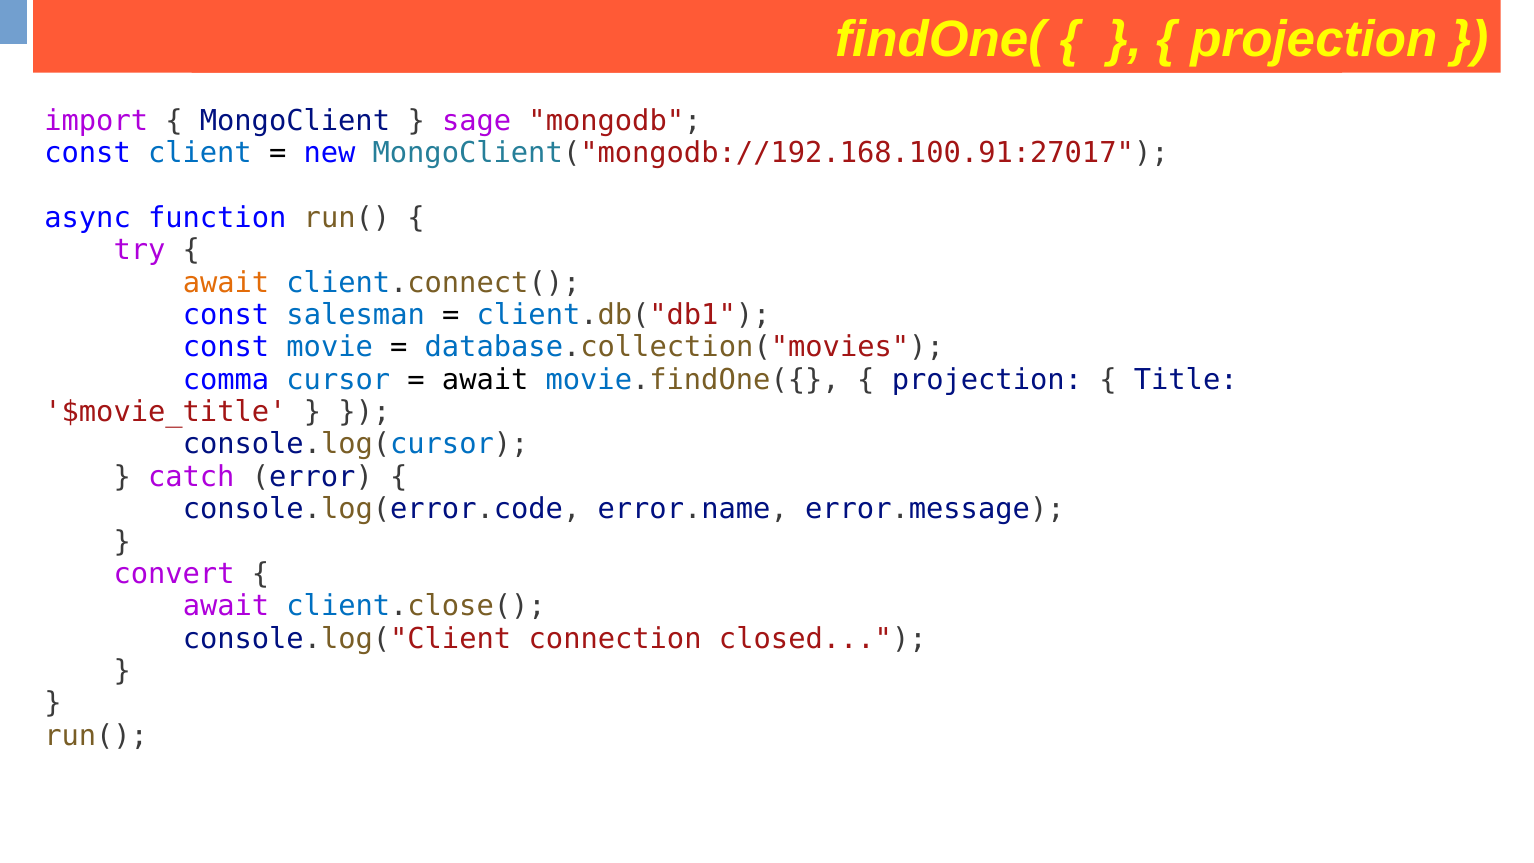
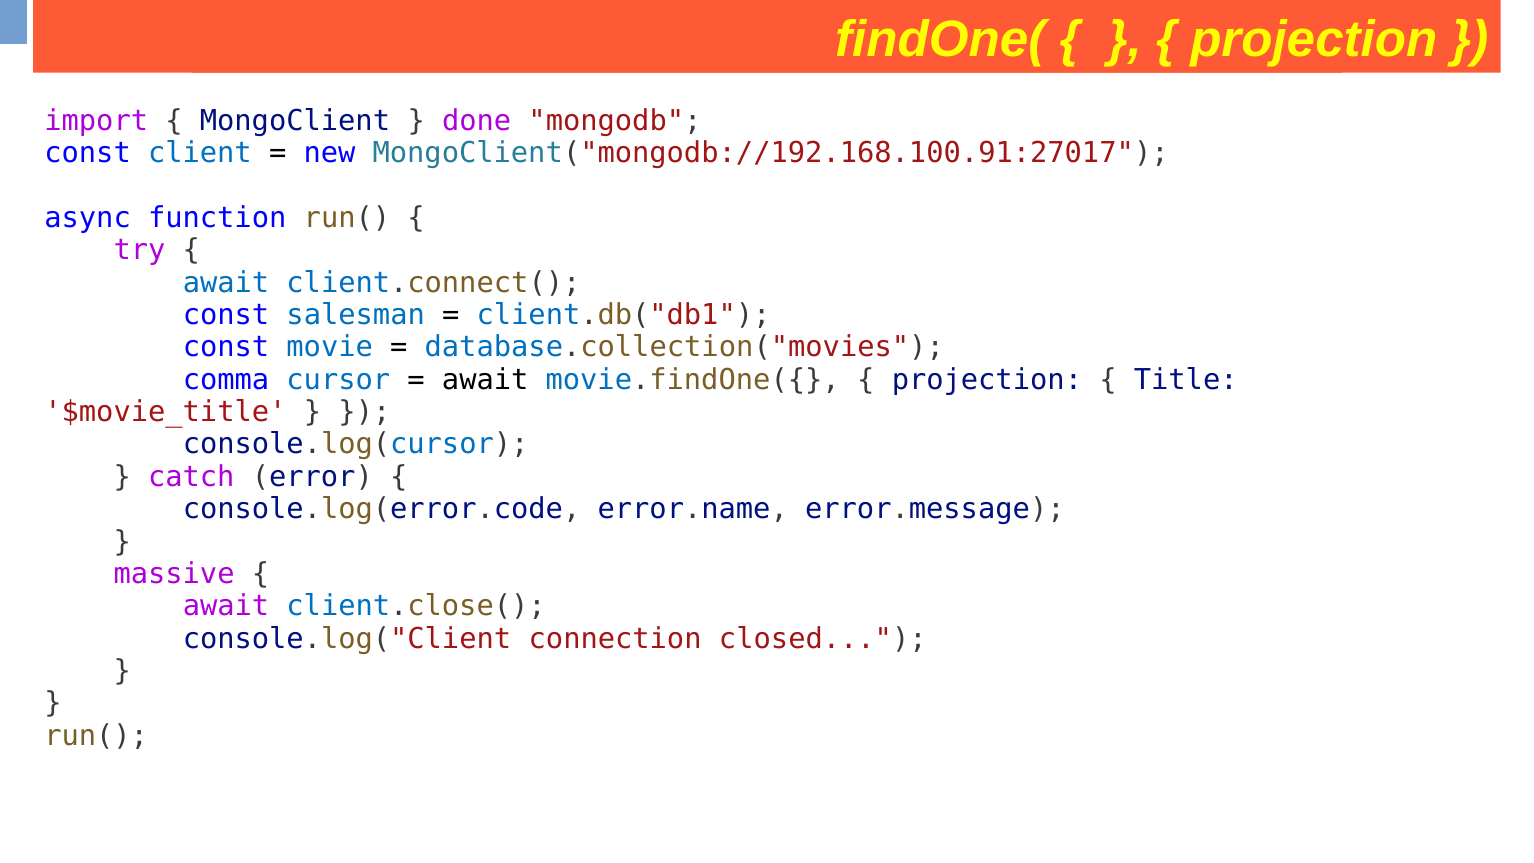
sage: sage -> done
await at (226, 283) colour: orange -> blue
convert: convert -> massive
